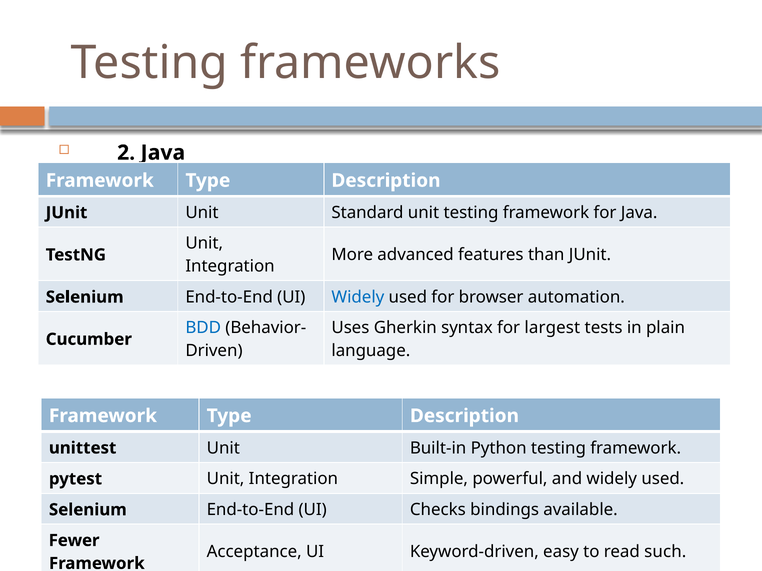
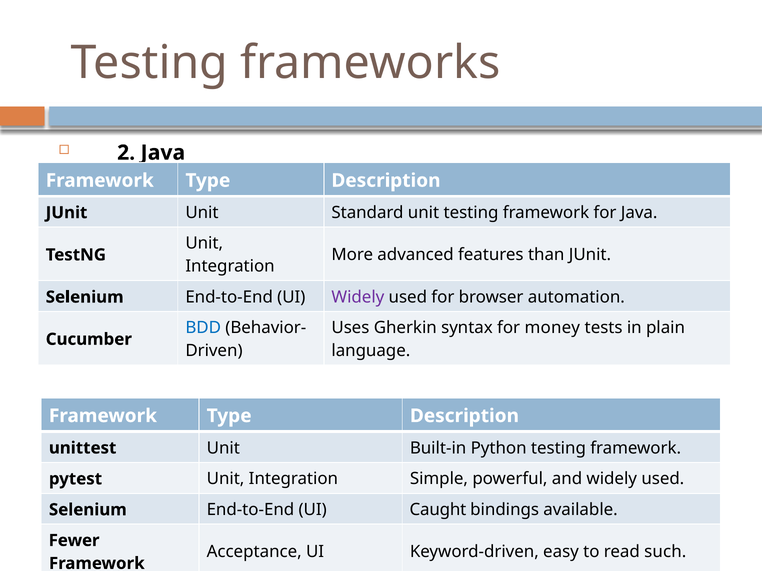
Widely at (358, 297) colour: blue -> purple
largest: largest -> money
Checks: Checks -> Caught
